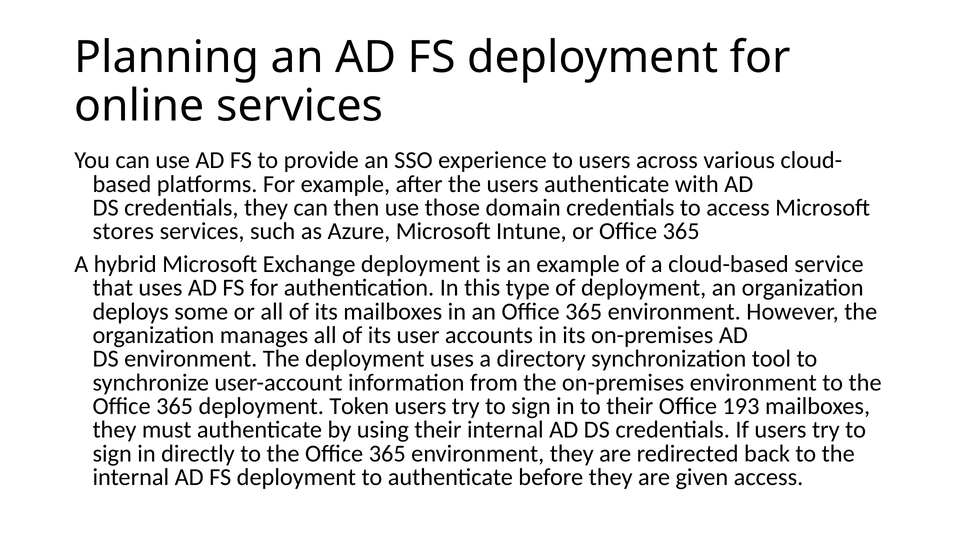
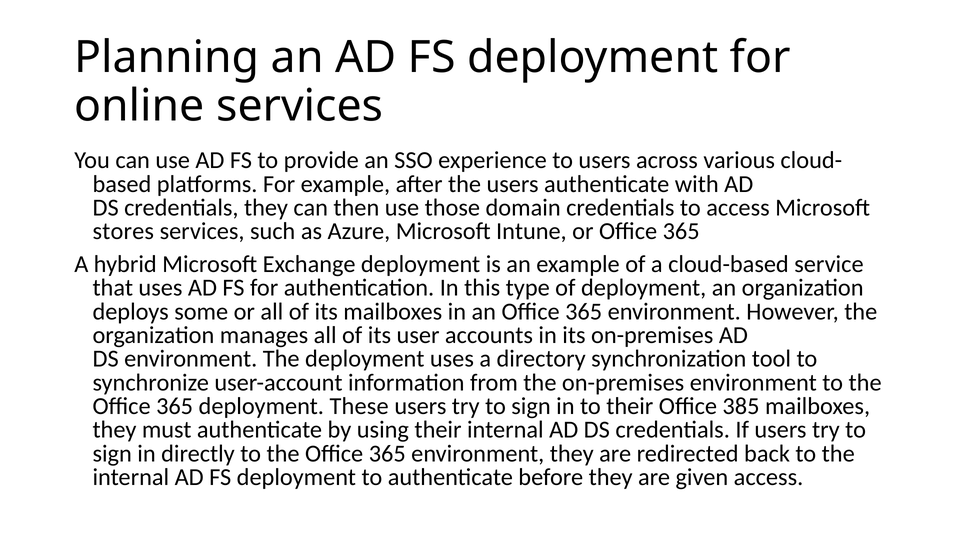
Token: Token -> These
193: 193 -> 385
